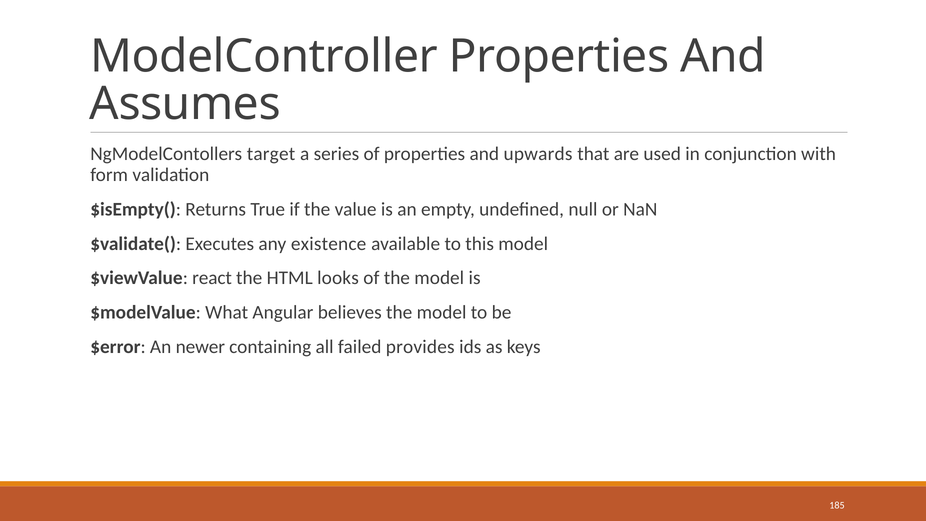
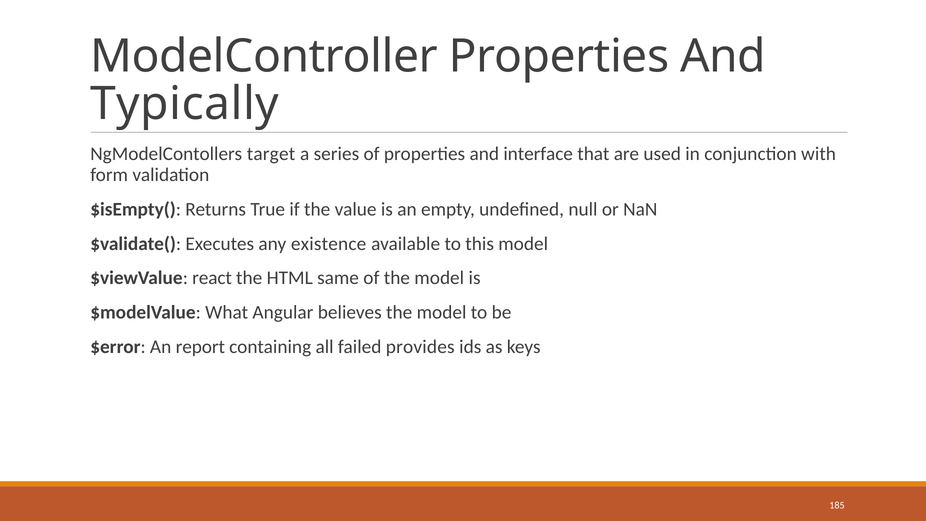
Assumes: Assumes -> Typically
upwards: upwards -> interface
looks: looks -> same
newer: newer -> report
